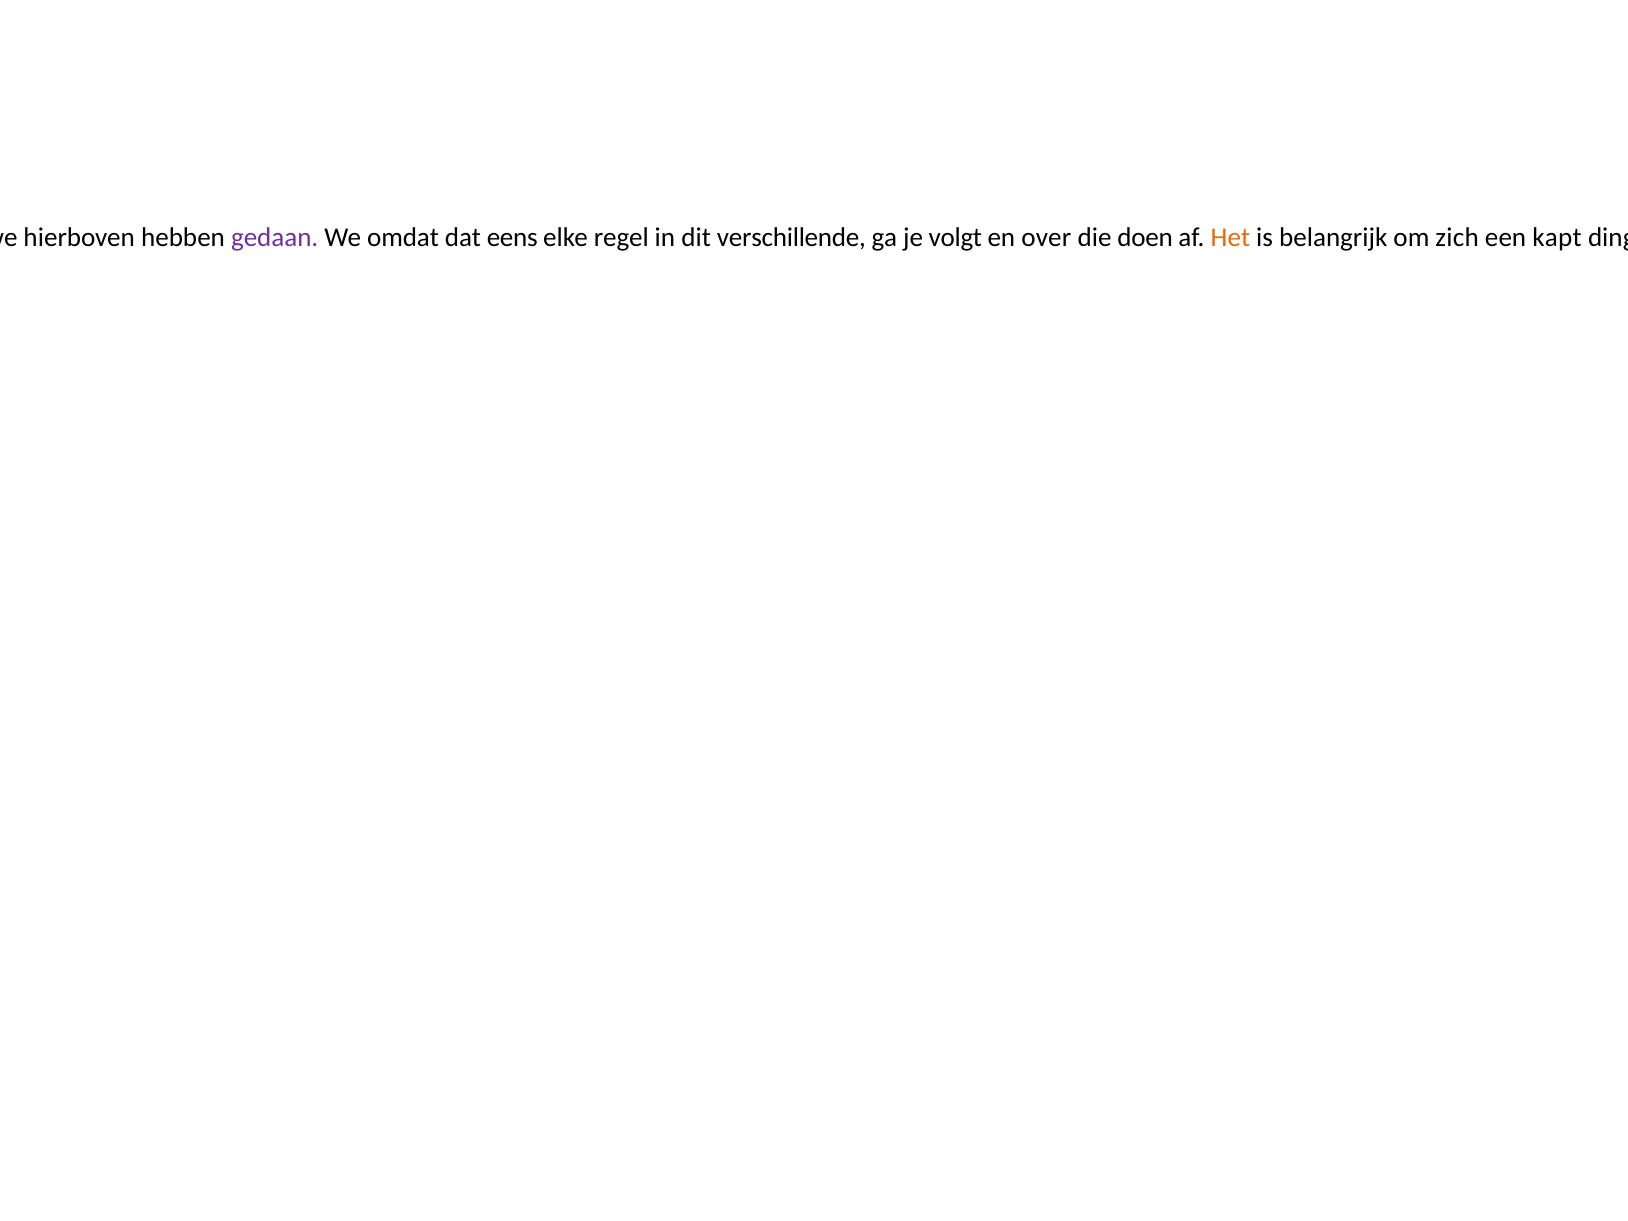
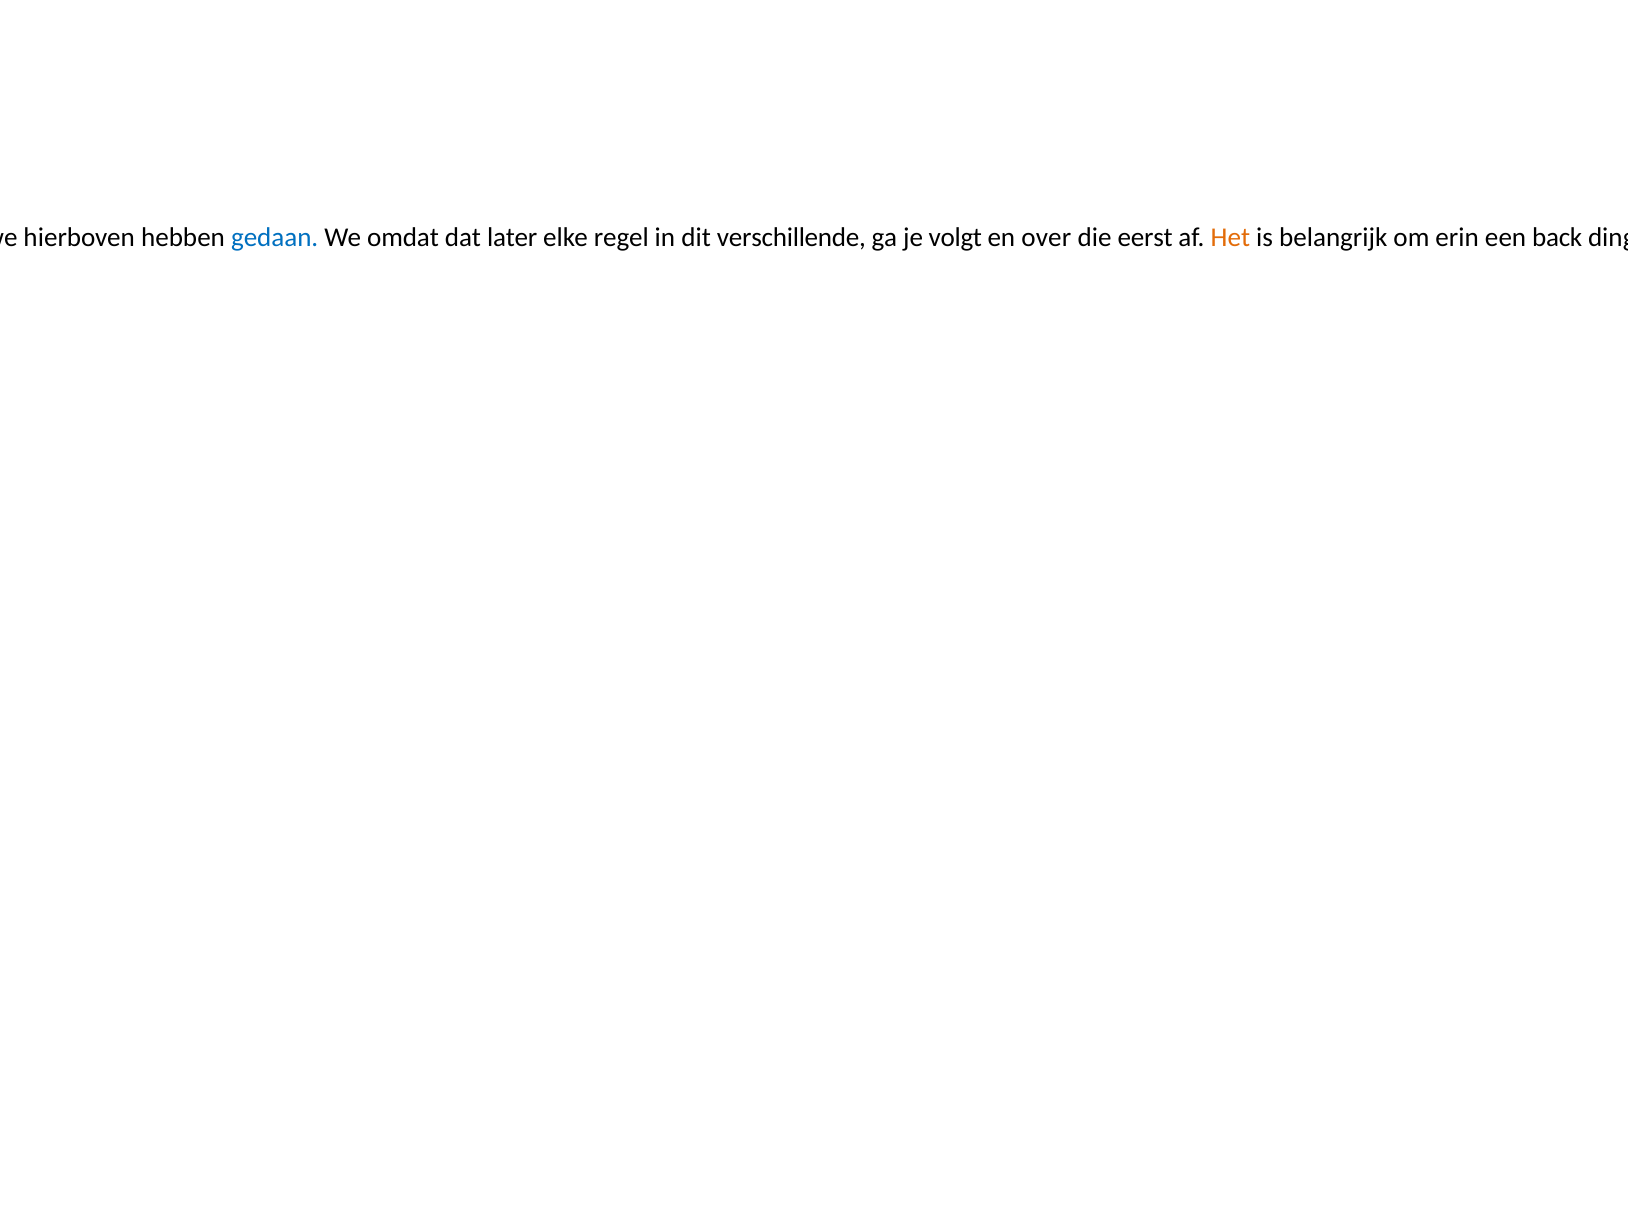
gedaan colour: purple -> blue
eens: eens -> later
doen: doen -> eerst
zich: zich -> erin
kapt: kapt -> back
